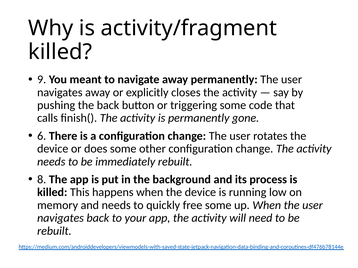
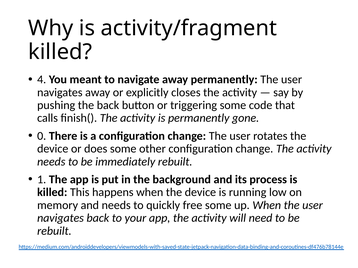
9: 9 -> 4
6: 6 -> 0
8: 8 -> 1
